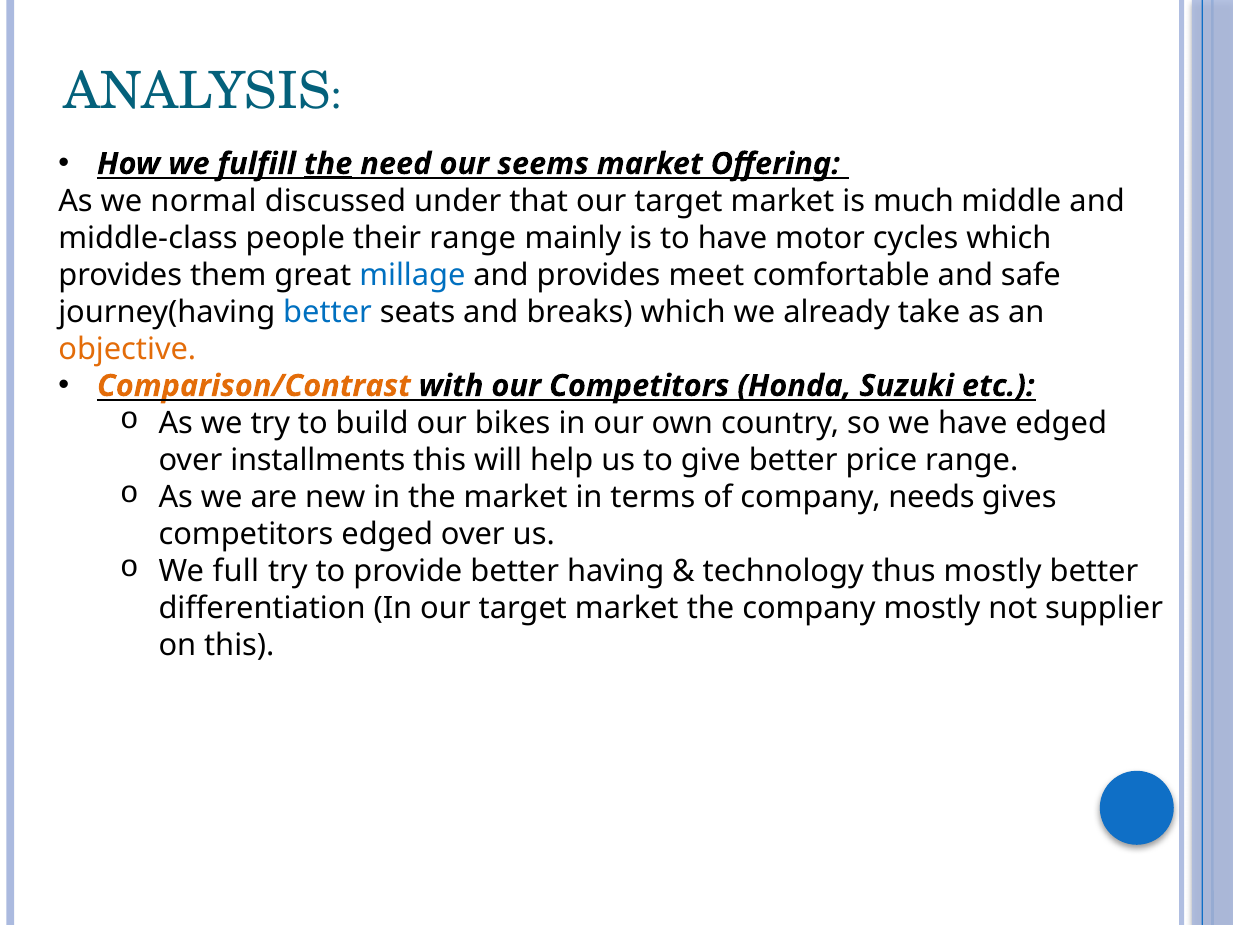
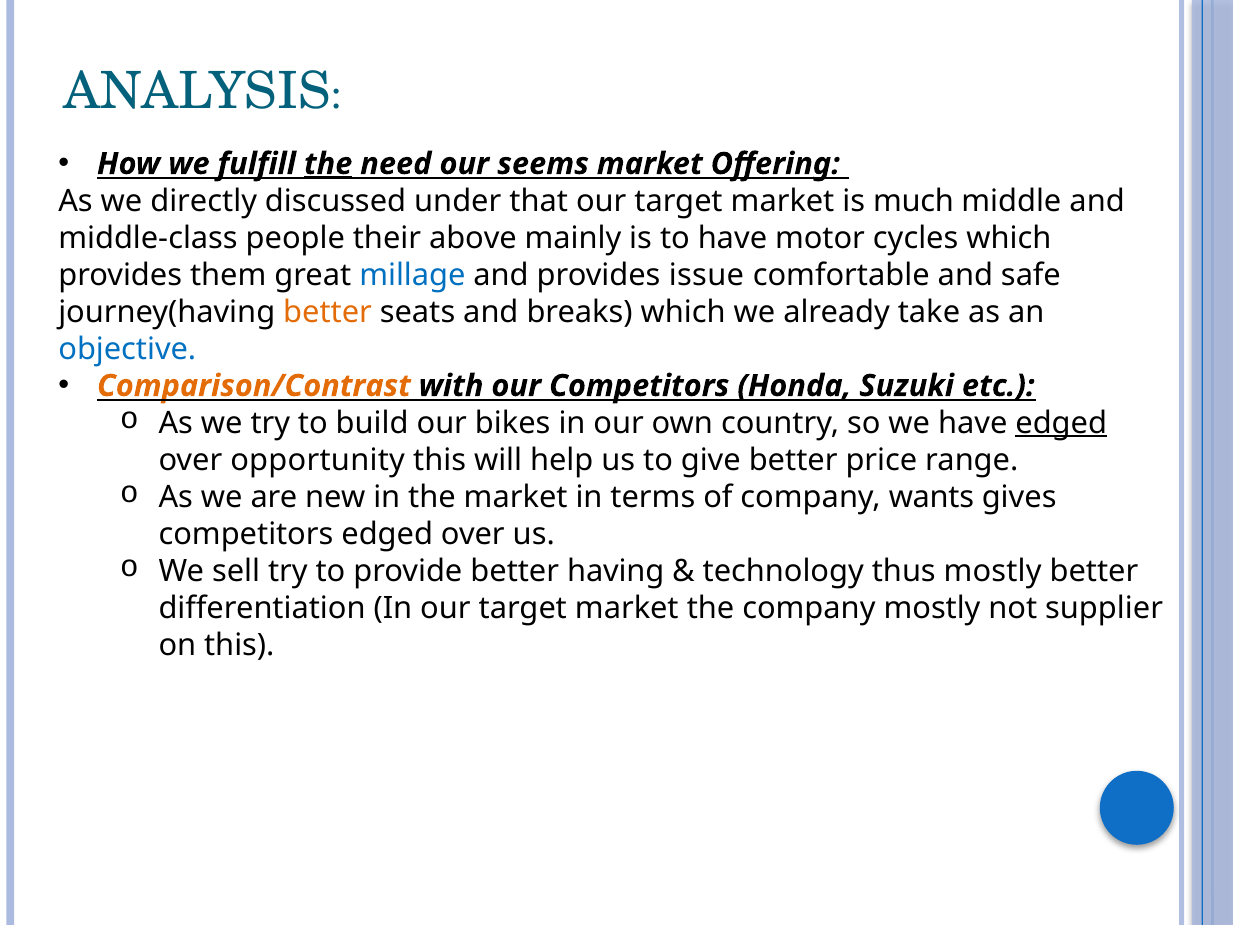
normal: normal -> directly
their range: range -> above
meet: meet -> issue
better at (328, 312) colour: blue -> orange
objective colour: orange -> blue
edged at (1061, 423) underline: none -> present
installments: installments -> opportunity
needs: needs -> wants
full: full -> sell
